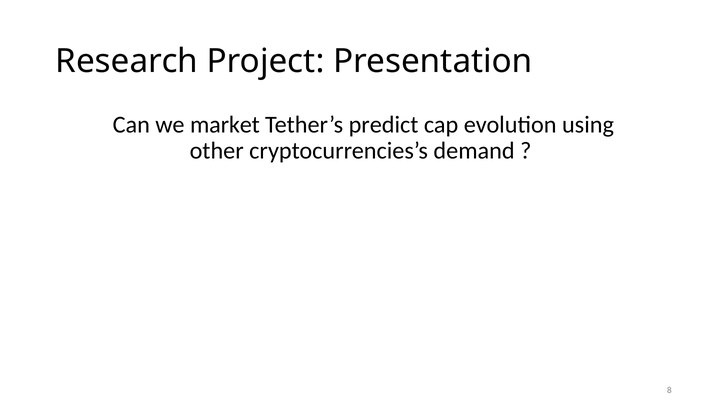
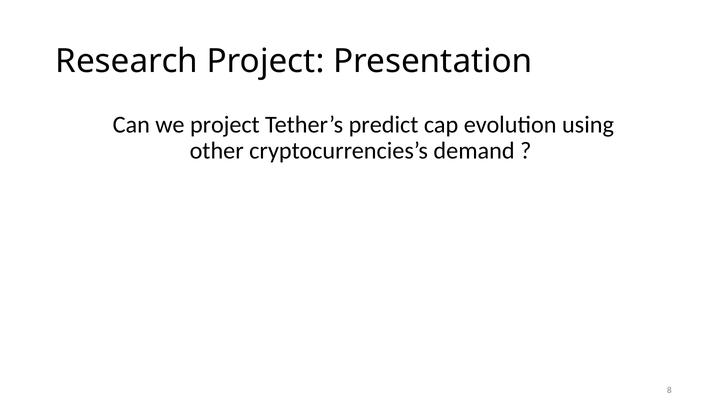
we market: market -> project
